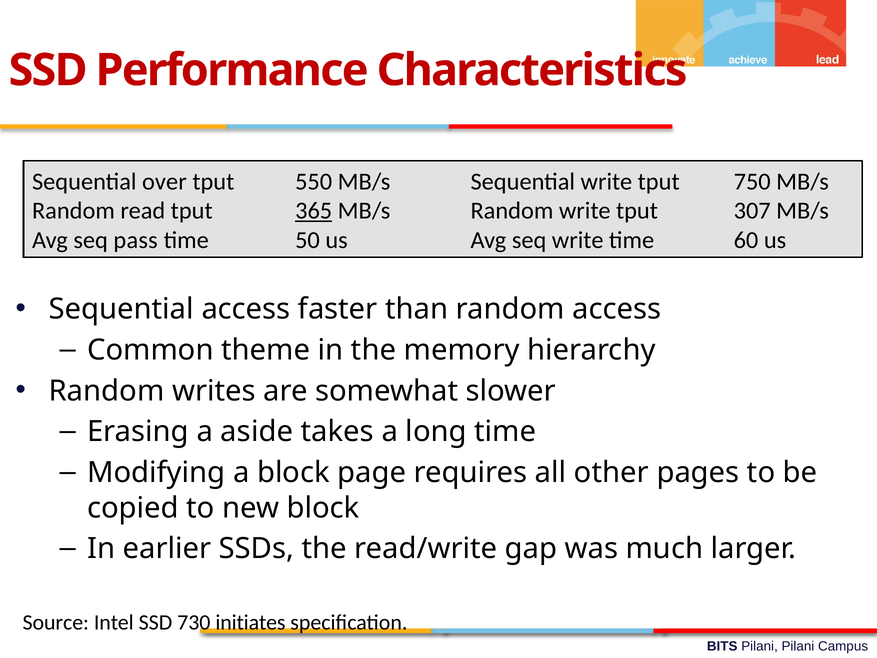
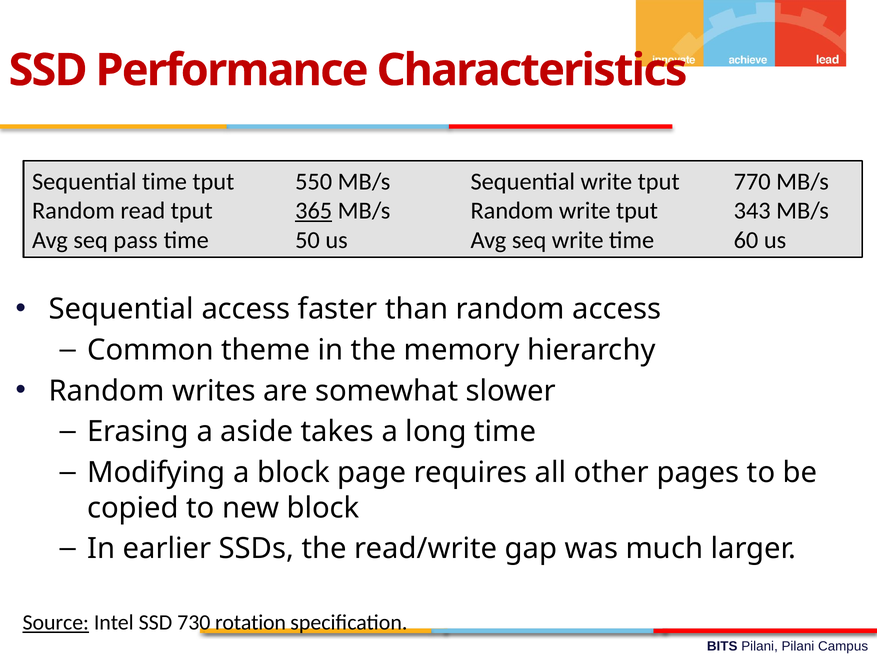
Sequential over: over -> time
750: 750 -> 770
307: 307 -> 343
Source underline: none -> present
initiates: initiates -> rotation
